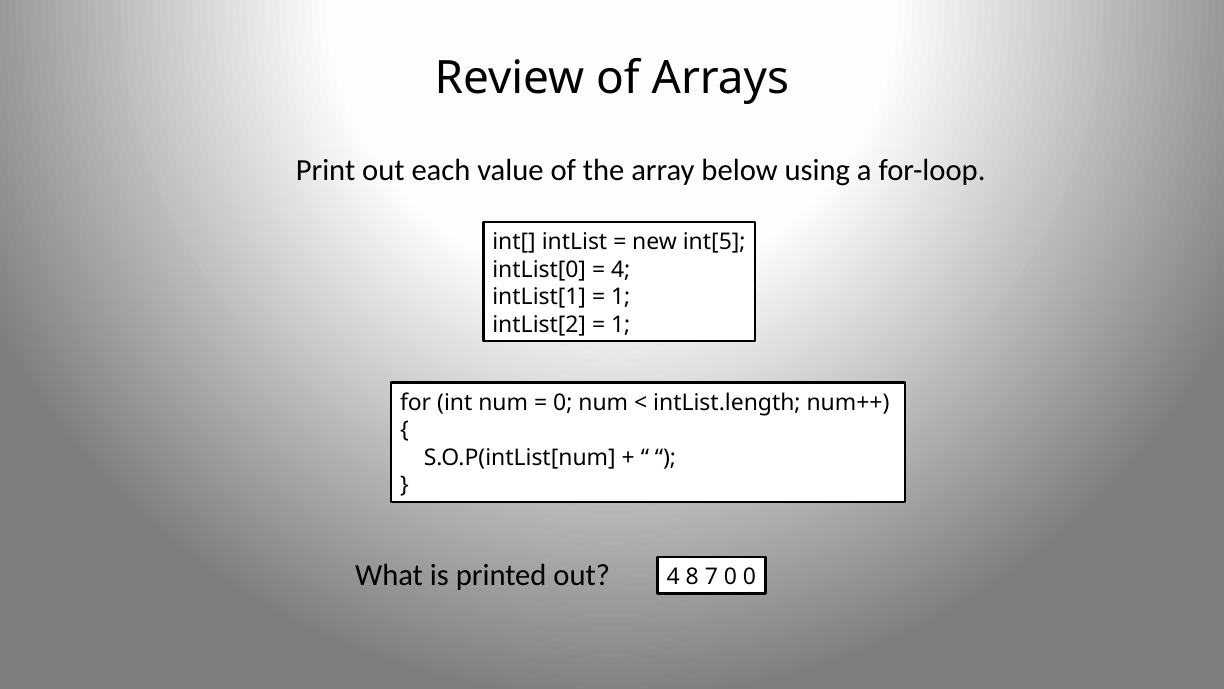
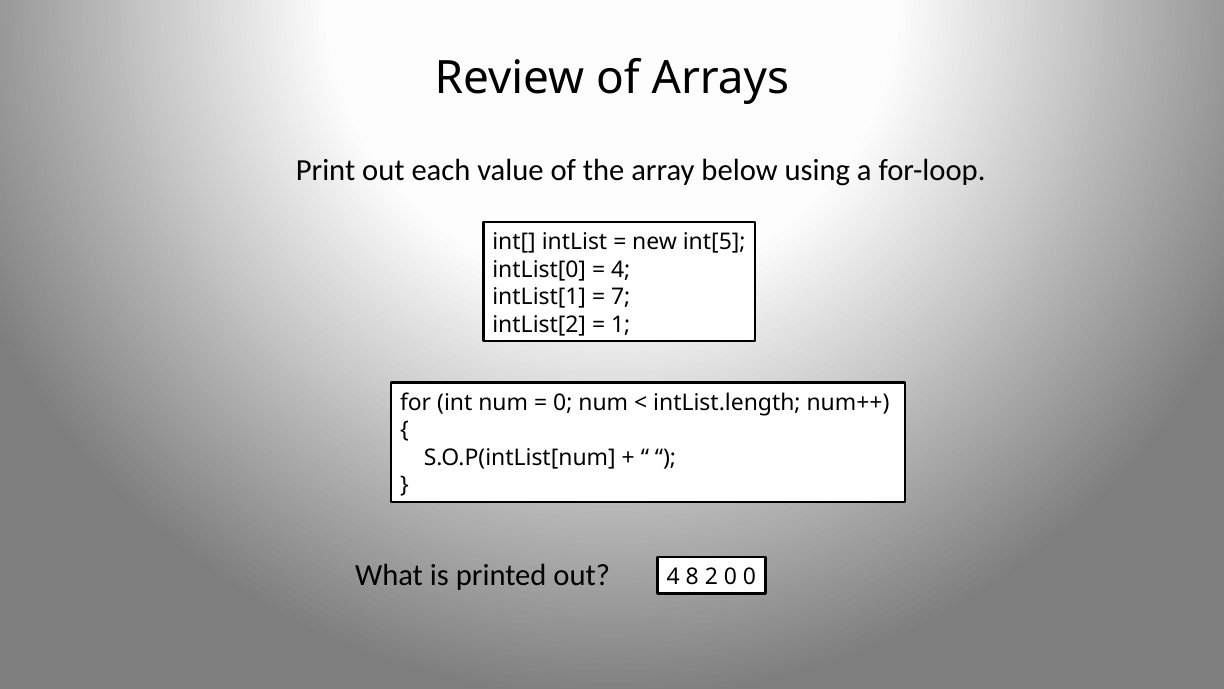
1 at (621, 297): 1 -> 7
7: 7 -> 2
